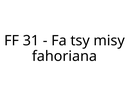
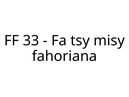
31: 31 -> 33
